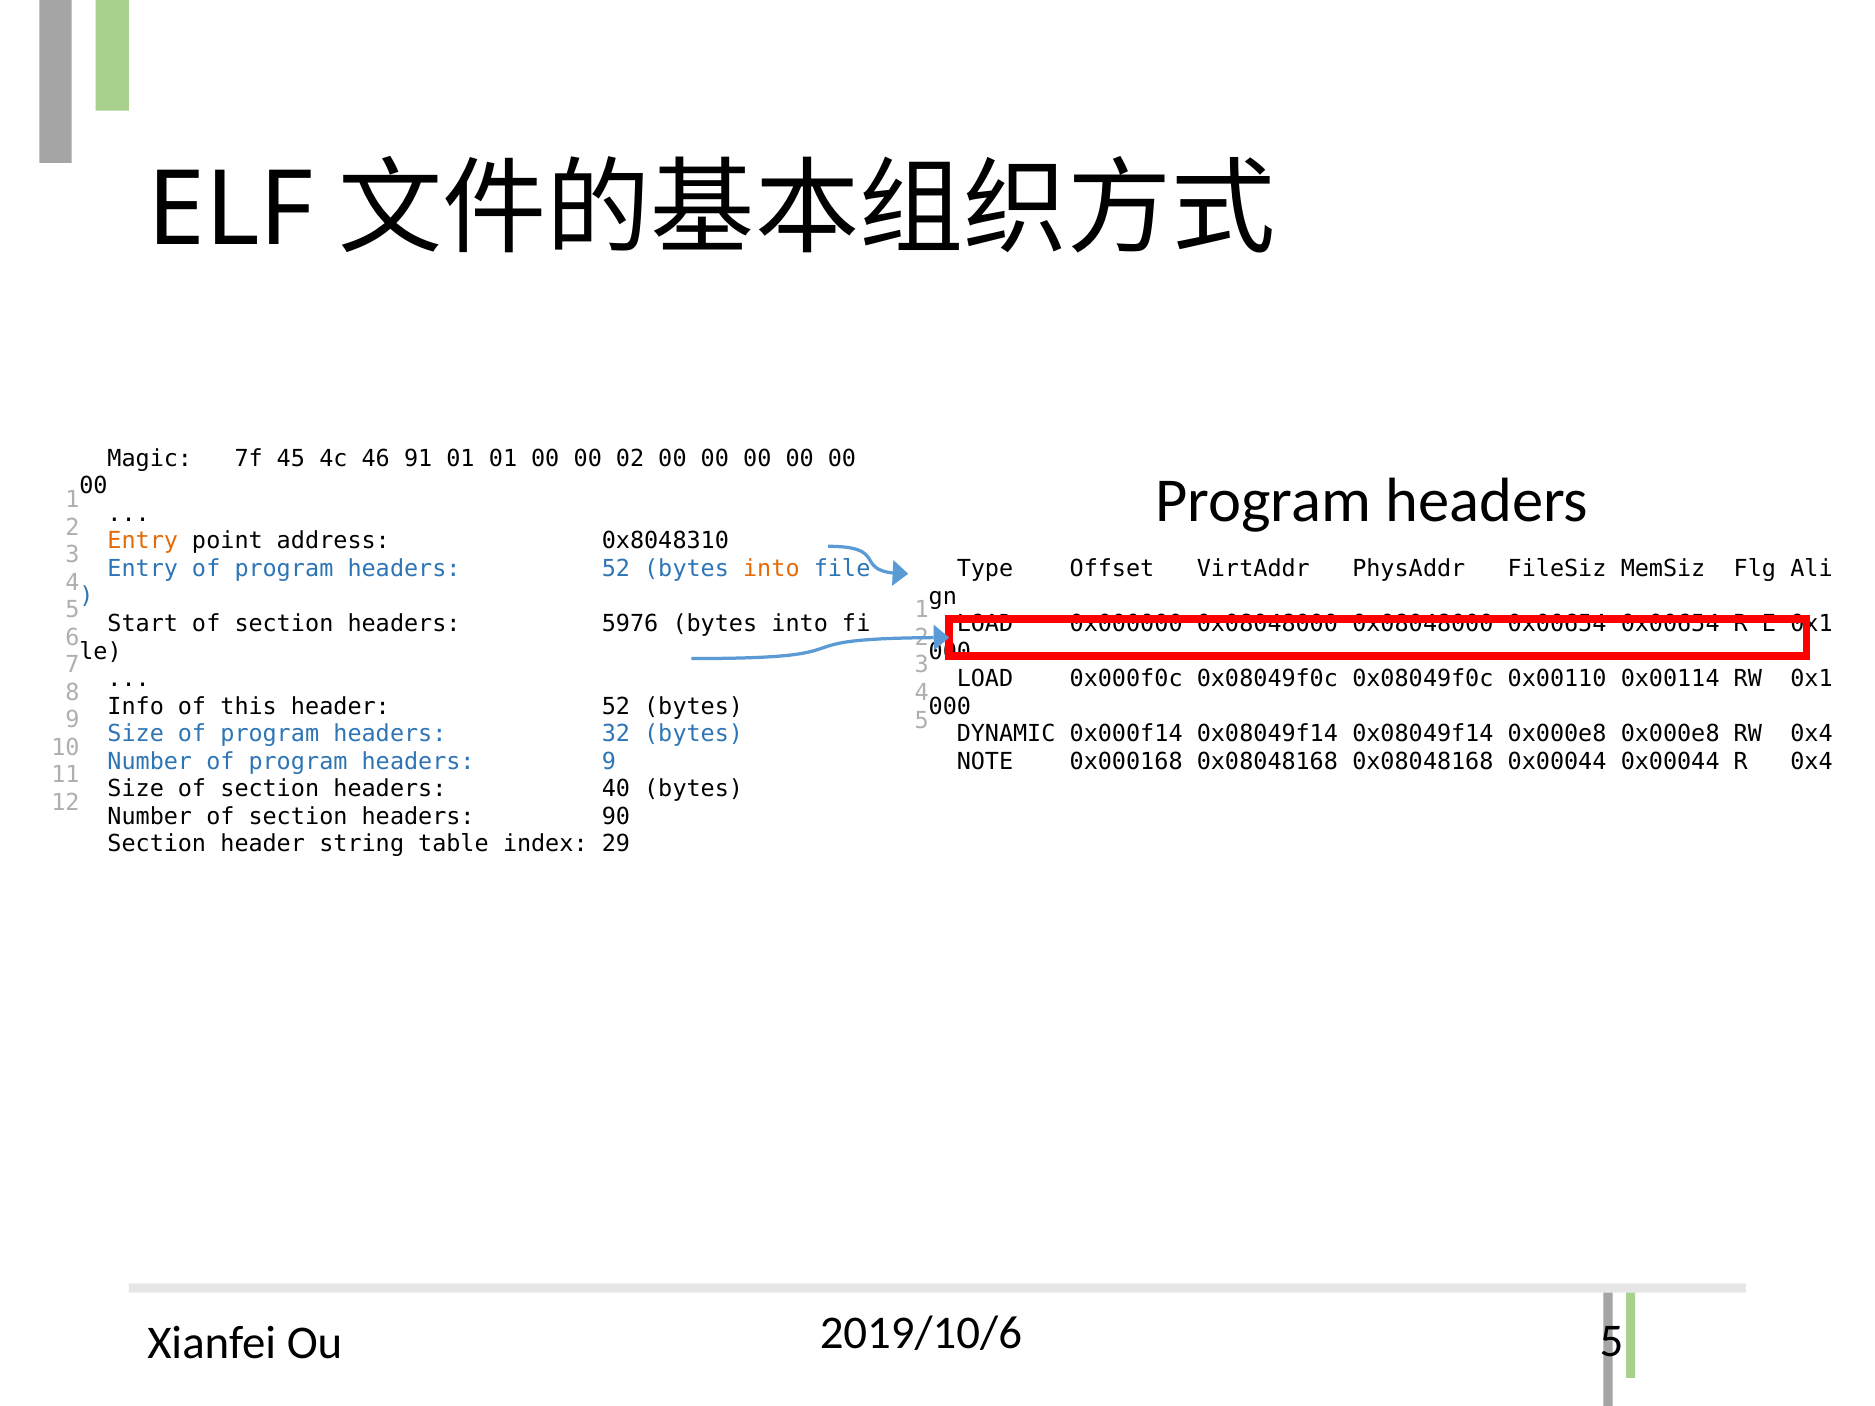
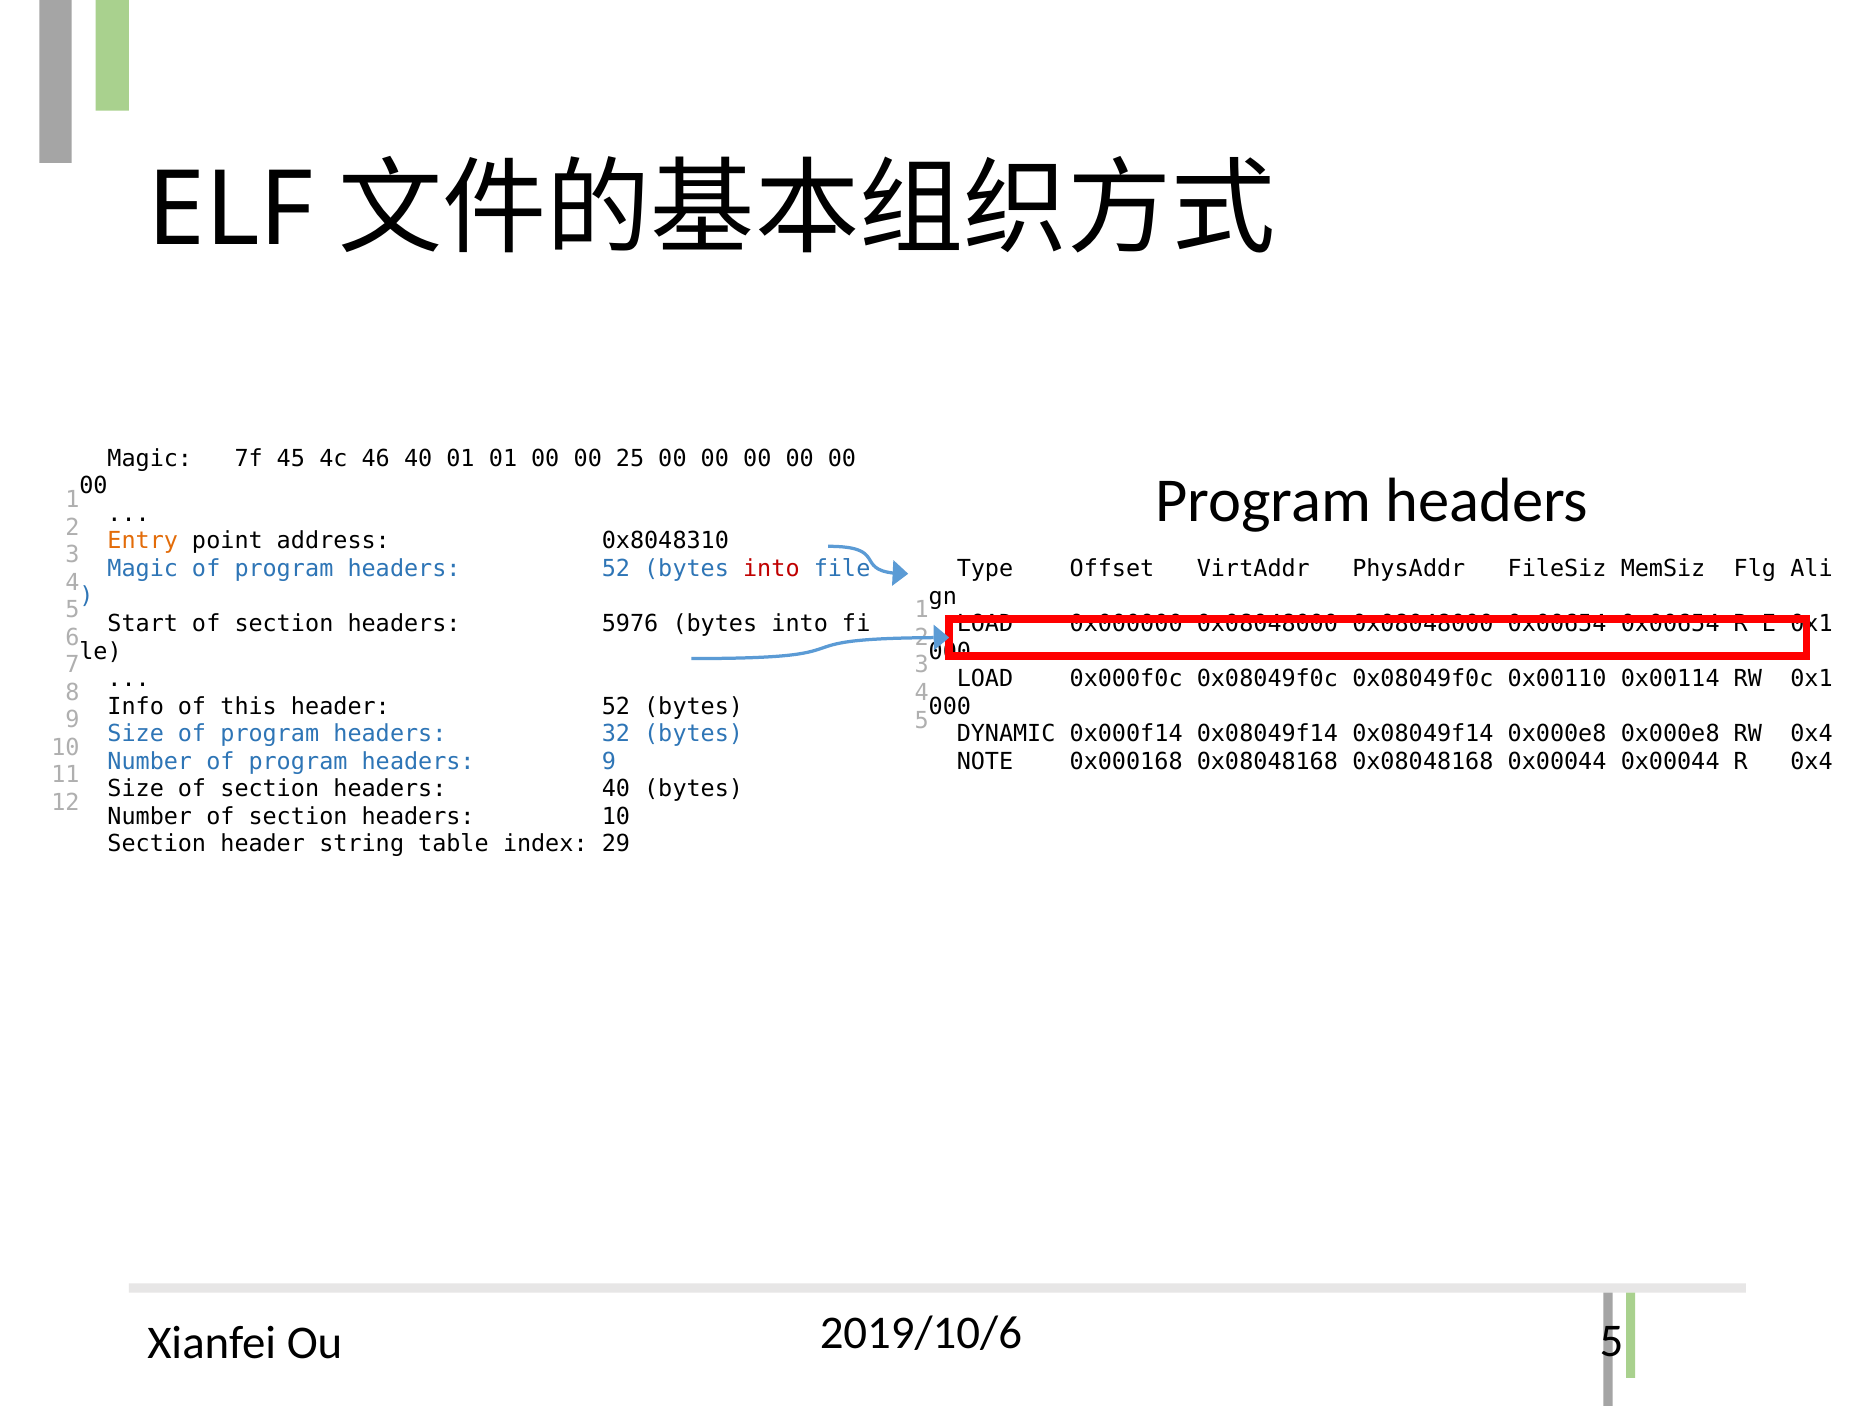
46 91: 91 -> 40
02: 02 -> 25
Entry at (143, 569): Entry -> Magic
into at (771, 569) colour: orange -> red
headers 90: 90 -> 10
